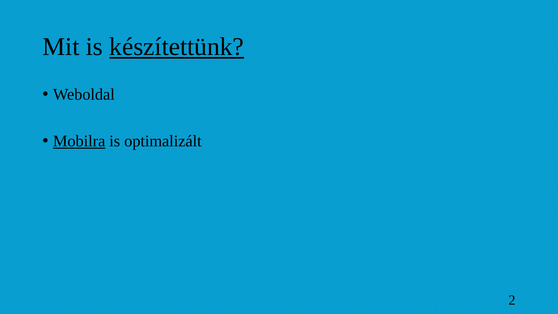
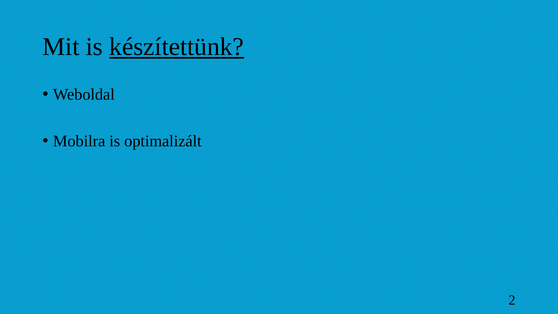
Mobilra underline: present -> none
